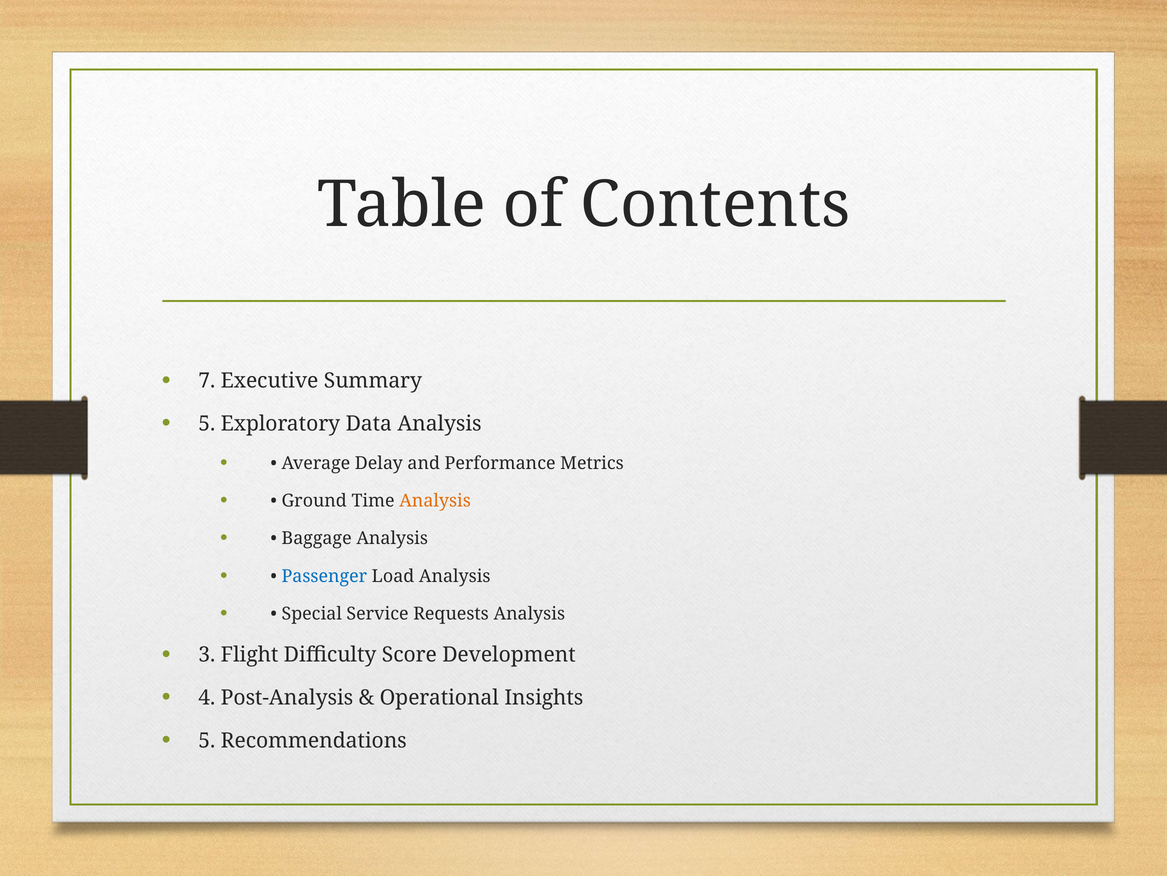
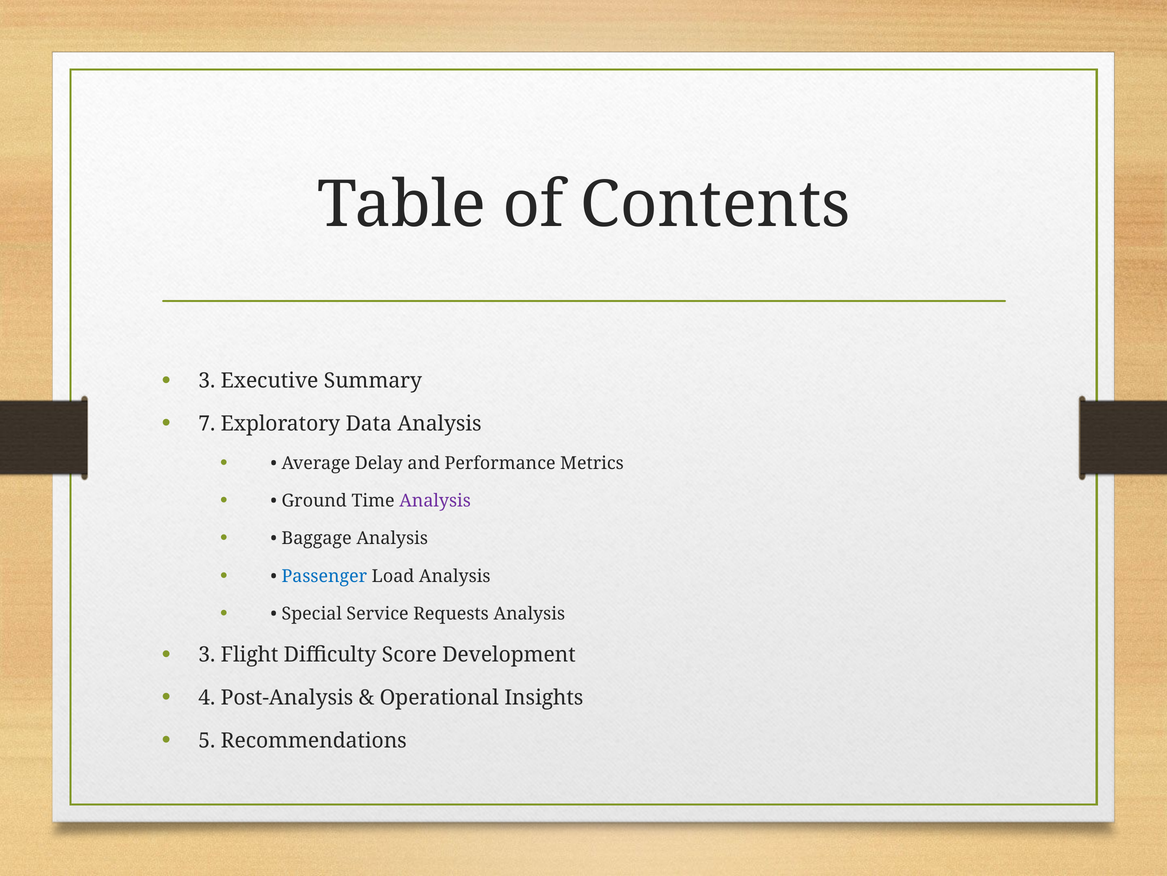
7 at (207, 381): 7 -> 3
5 at (207, 423): 5 -> 7
Analysis at (435, 500) colour: orange -> purple
